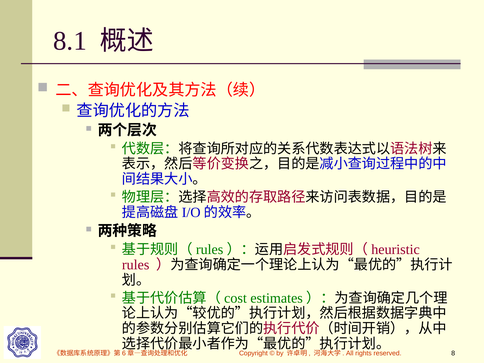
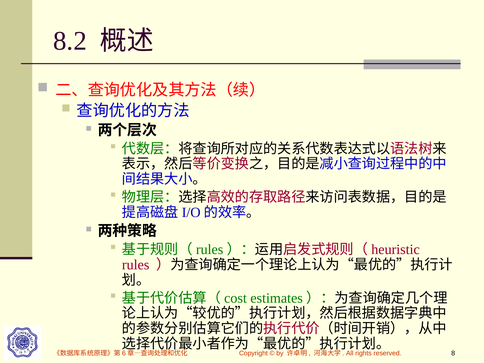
8.1: 8.1 -> 8.2
